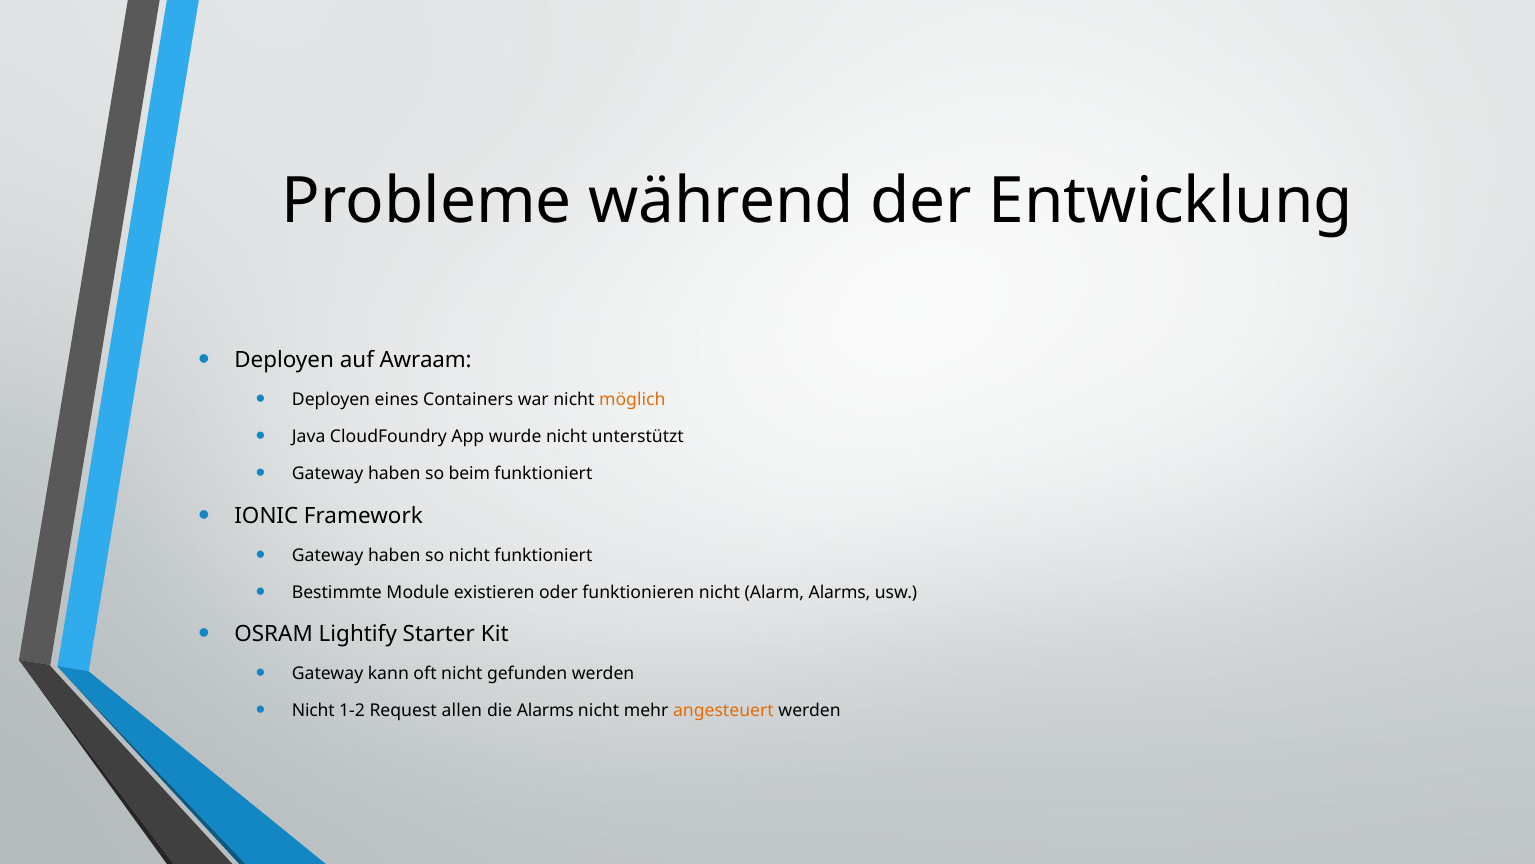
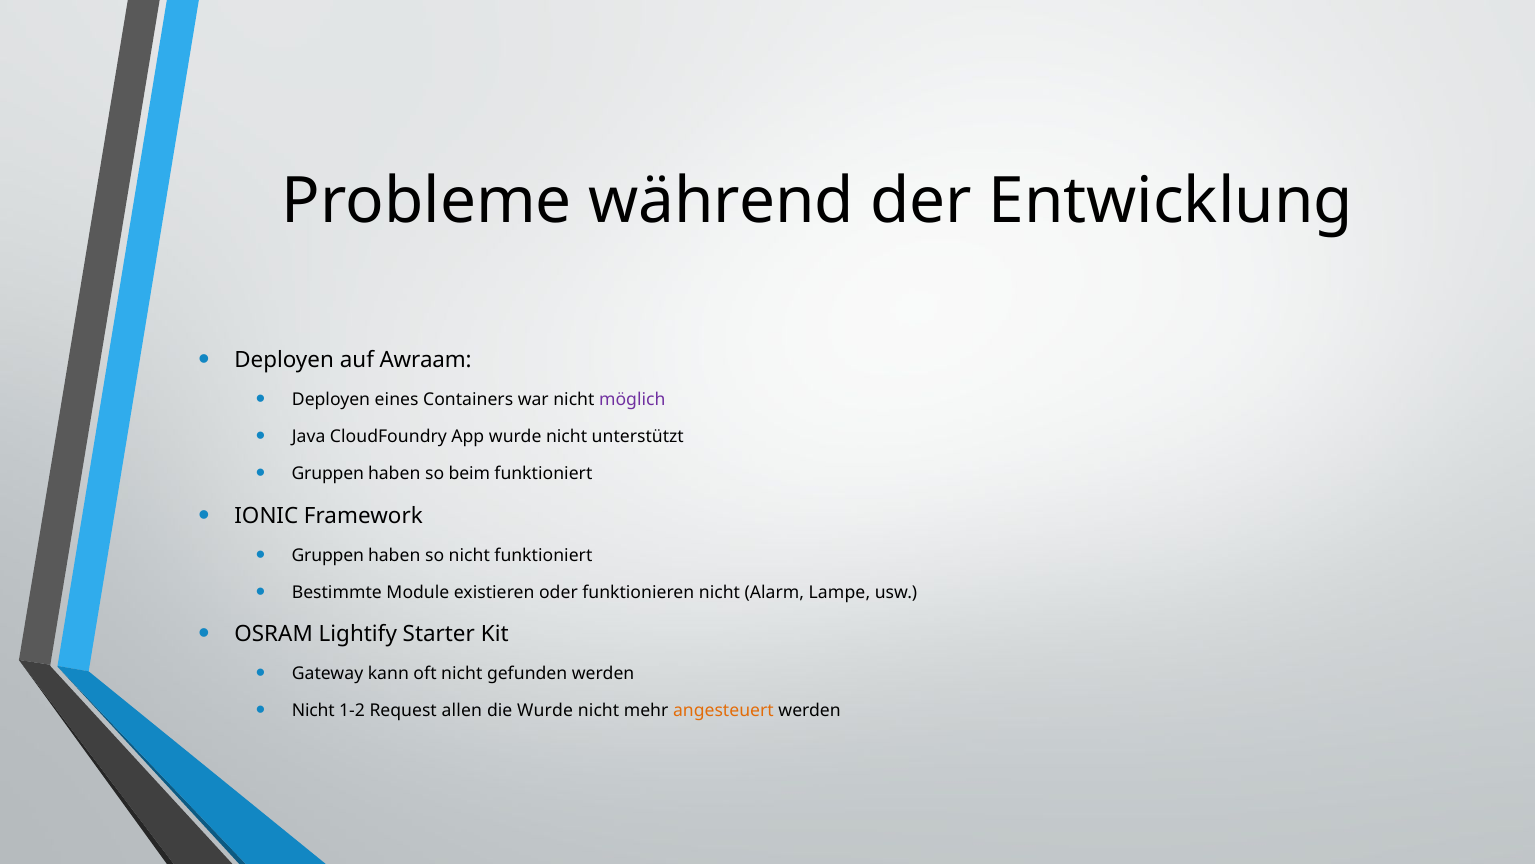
möglich colour: orange -> purple
Gateway at (328, 474): Gateway -> Gruppen
Gateway at (328, 555): Gateway -> Gruppen
Alarm Alarms: Alarms -> Lampe
die Alarms: Alarms -> Wurde
